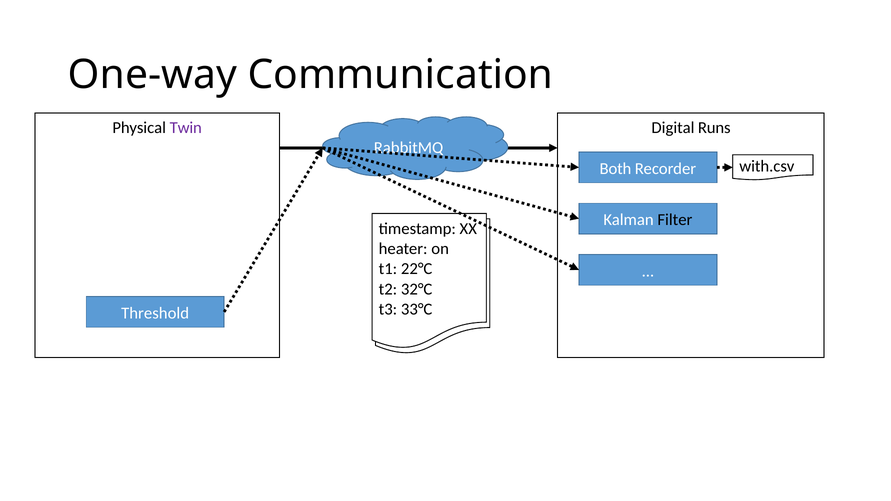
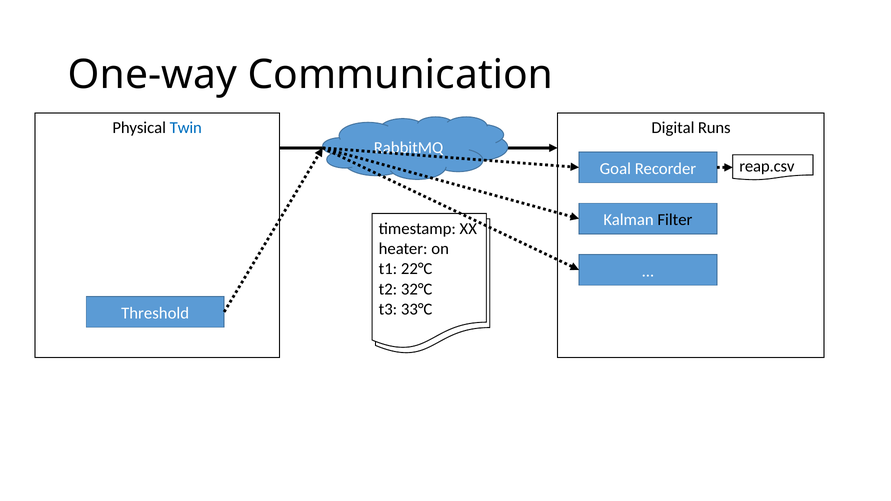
Twin colour: purple -> blue
Both: Both -> Goal
with.csv: with.csv -> reap.csv
